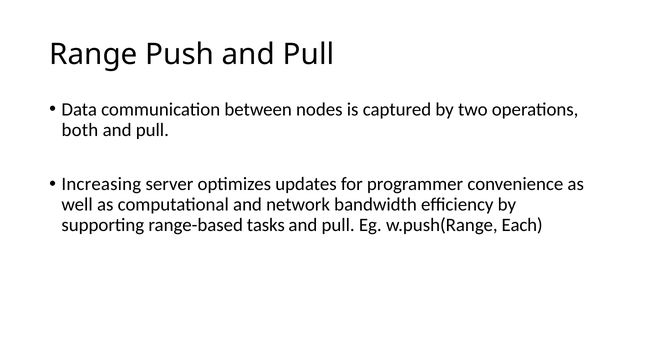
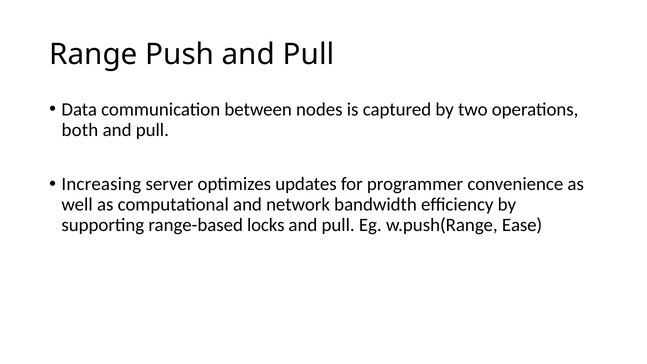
tasks: tasks -> locks
Each: Each -> Ease
